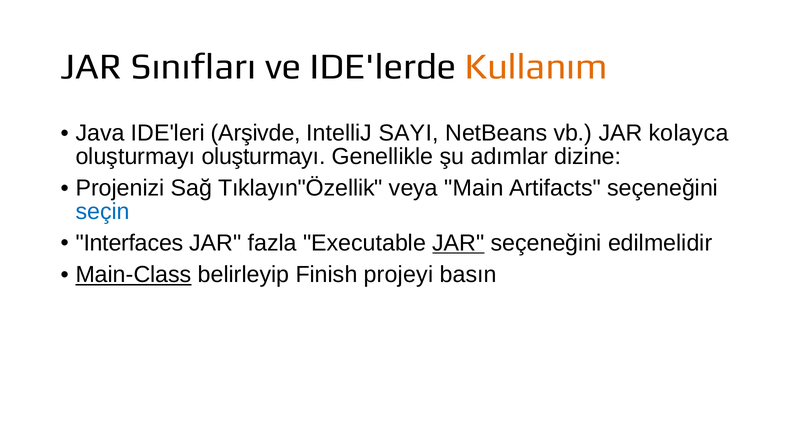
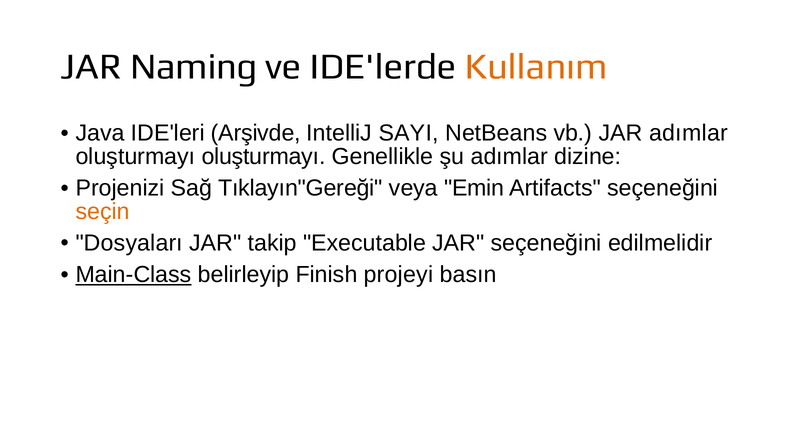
Sınıfları: Sınıfları -> Naming
JAR kolayca: kolayca -> adımlar
Tıklayın"Özellik: Tıklayın"Özellik -> Tıklayın"Gereği
Main: Main -> Emin
seçin colour: blue -> orange
Interfaces: Interfaces -> Dosyaları
fazla: fazla -> takip
JAR at (458, 243) underline: present -> none
